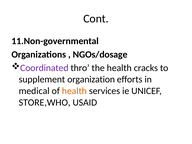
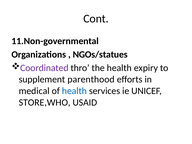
NGOs/dosage: NGOs/dosage -> NGOs/statues
cracks: cracks -> expiry
organization: organization -> parenthood
health at (74, 91) colour: orange -> blue
